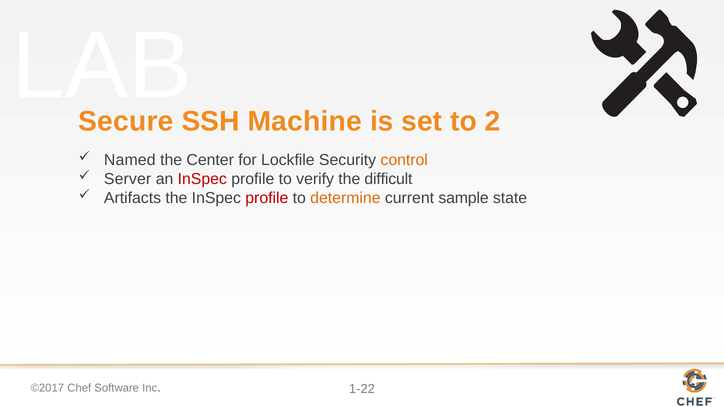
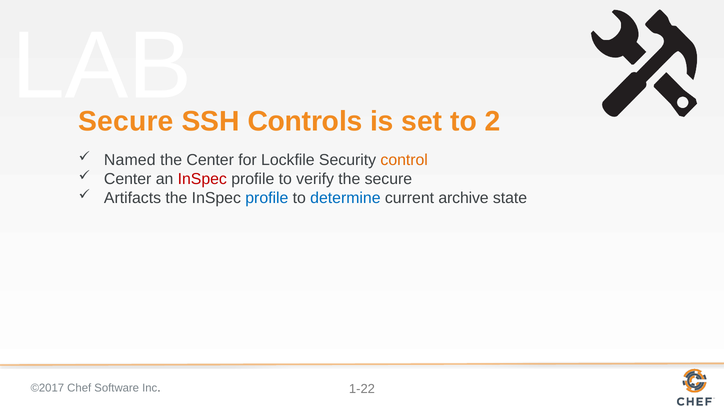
Machine: Machine -> Controls
Server at (128, 179): Server -> Center
the difficult: difficult -> secure
profile at (267, 198) colour: red -> blue
determine colour: orange -> blue
sample: sample -> archive
